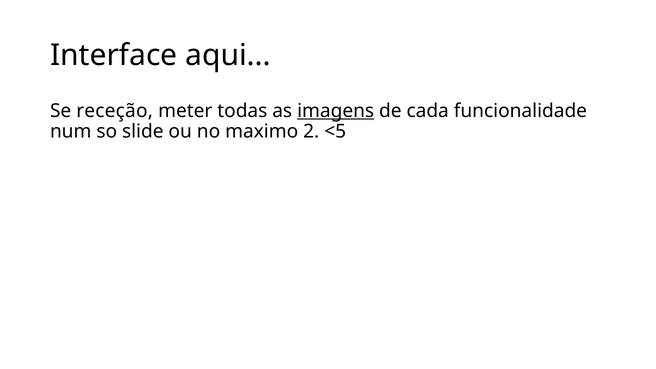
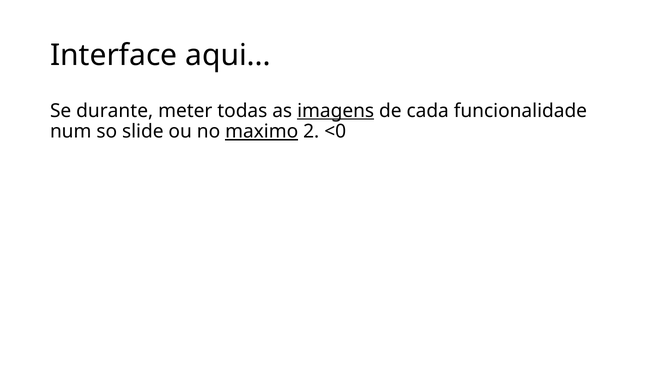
receção: receção -> durante
maximo underline: none -> present
<5: <5 -> <0
